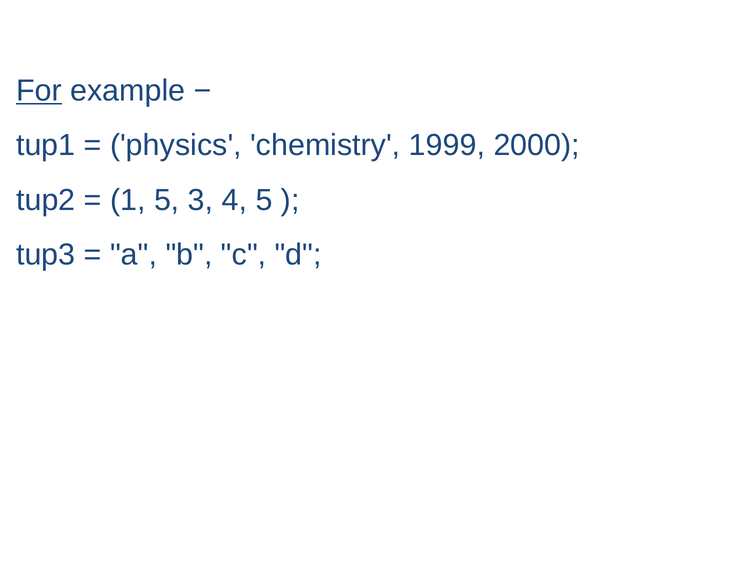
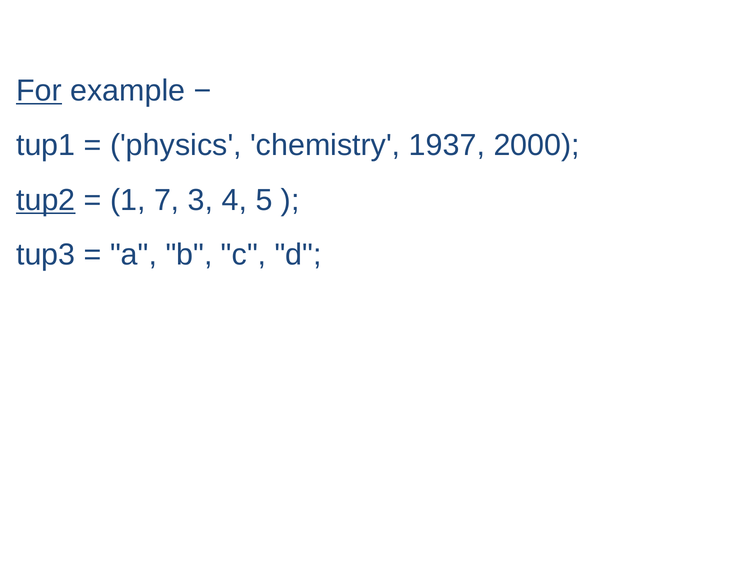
1999: 1999 -> 1937
tup2 underline: none -> present
1 5: 5 -> 7
